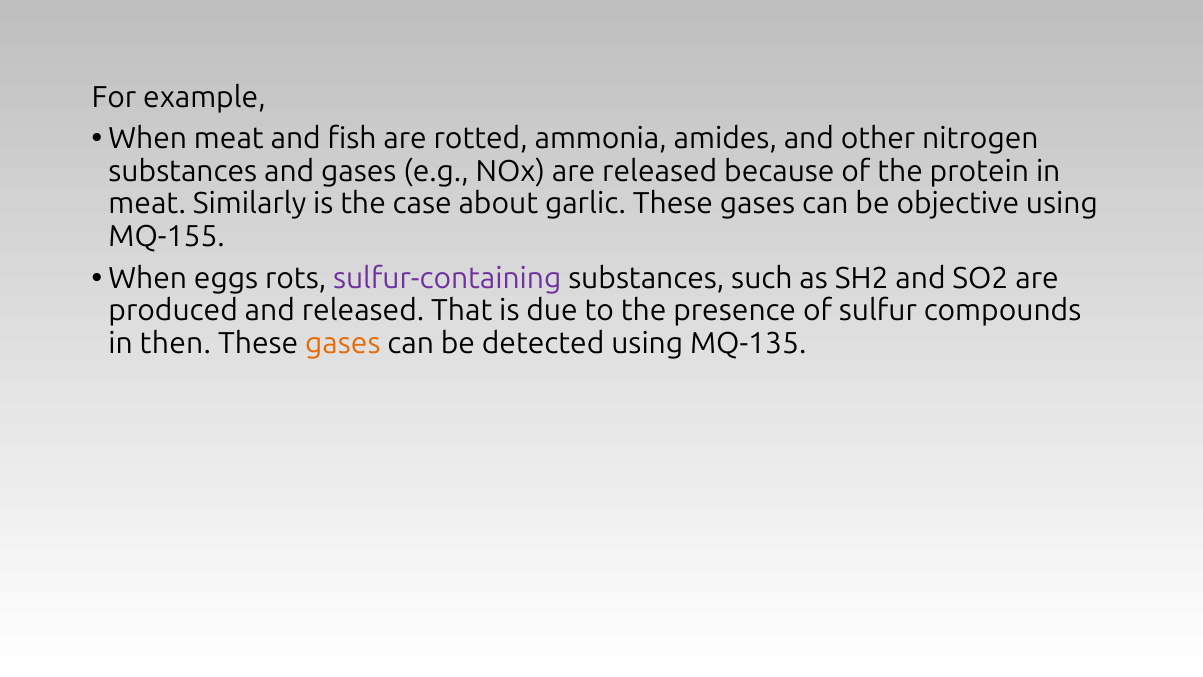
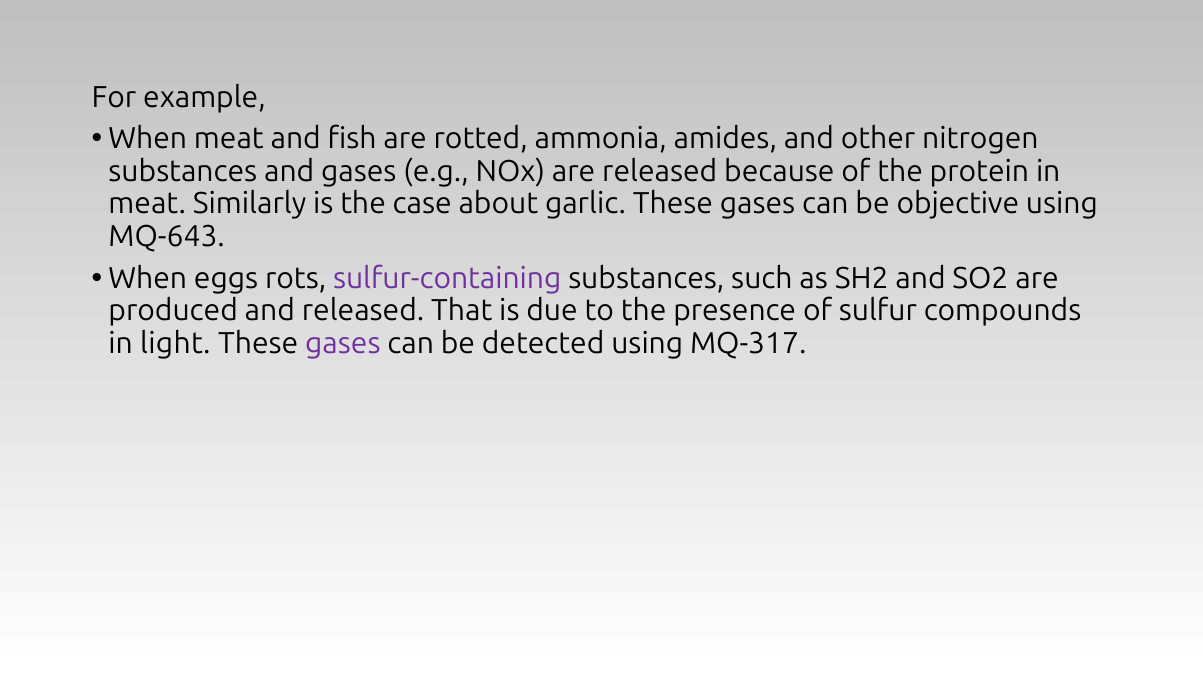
MQ-155: MQ-155 -> MQ-643
then: then -> light
gases at (343, 343) colour: orange -> purple
MQ-135: MQ-135 -> MQ-317
